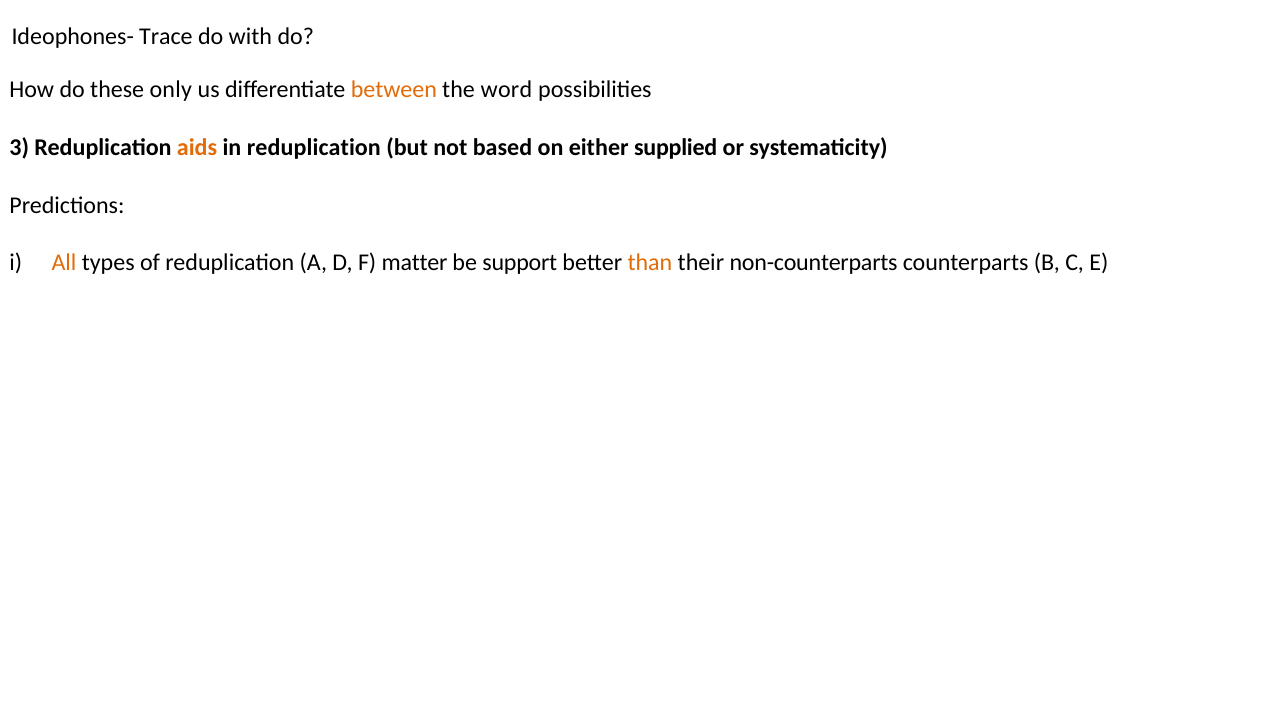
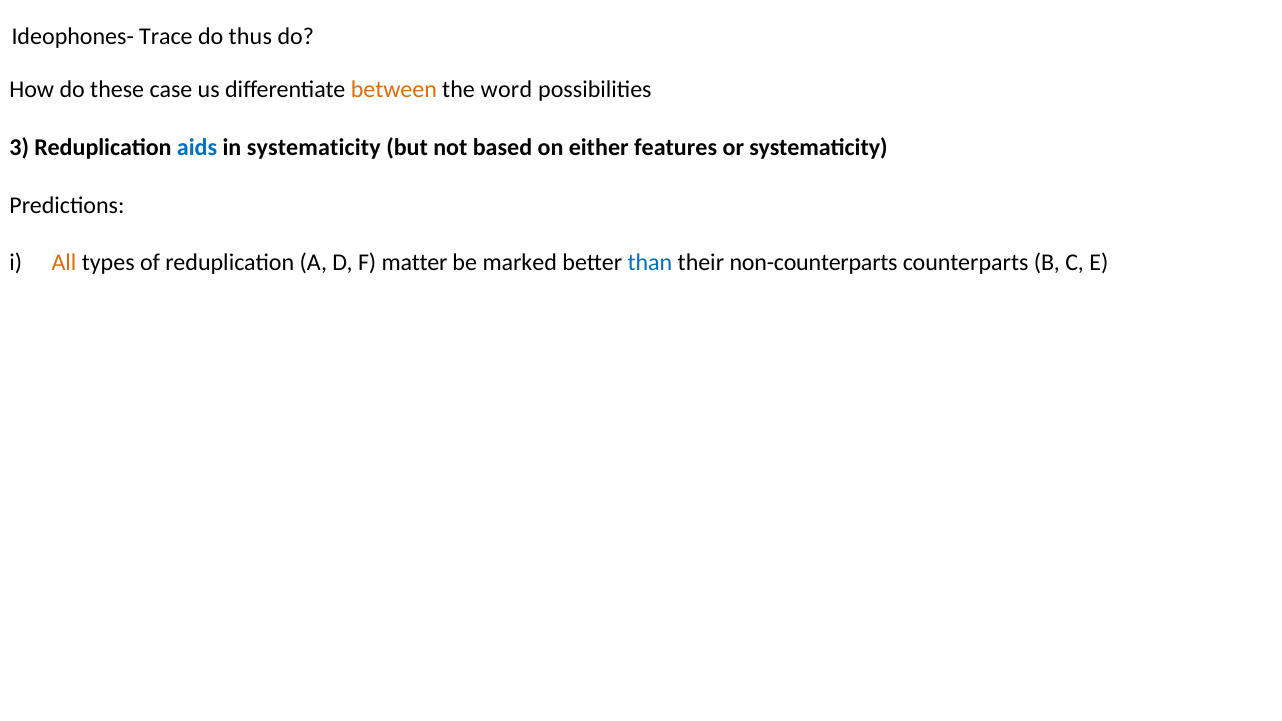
with: with -> thus
only: only -> case
aids colour: orange -> blue
in reduplication: reduplication -> systematicity
supplied: supplied -> features
support: support -> marked
than colour: orange -> blue
